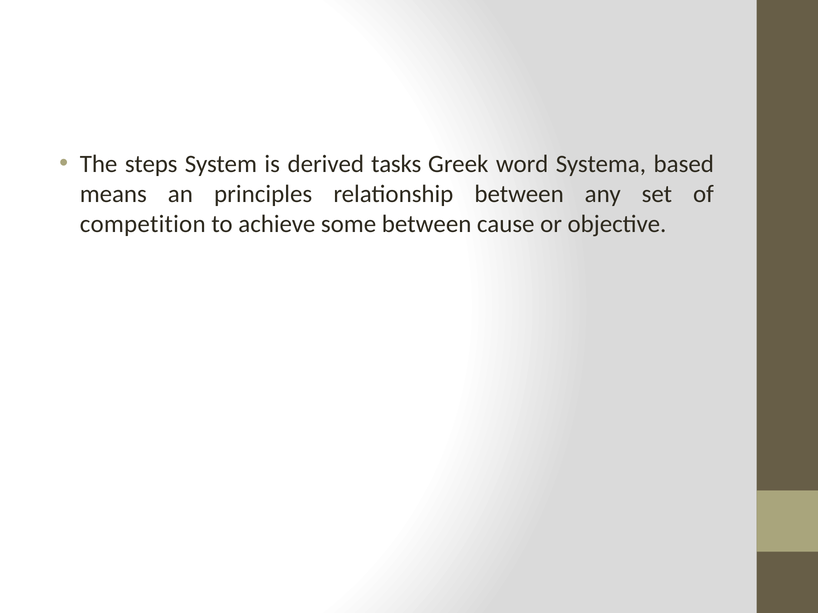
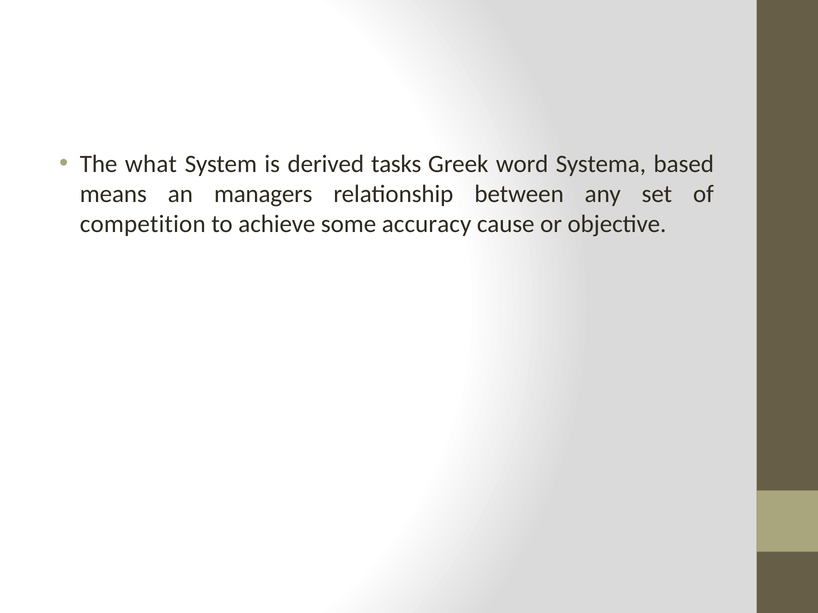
steps: steps -> what
principles: principles -> managers
some between: between -> accuracy
